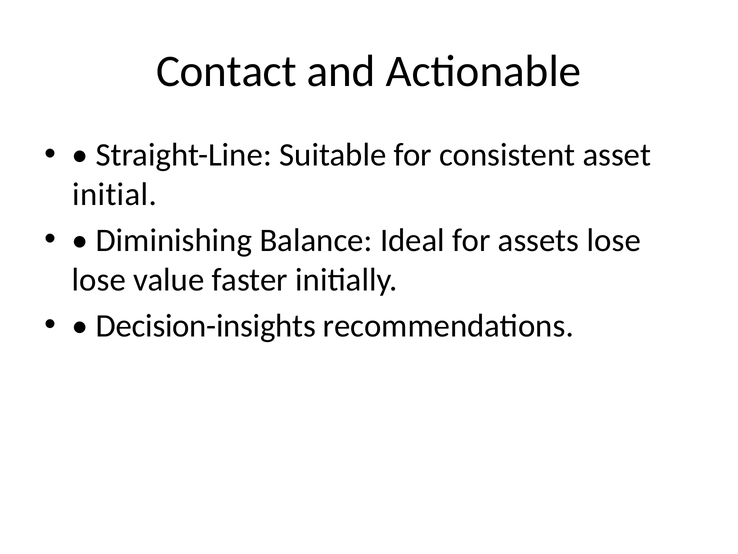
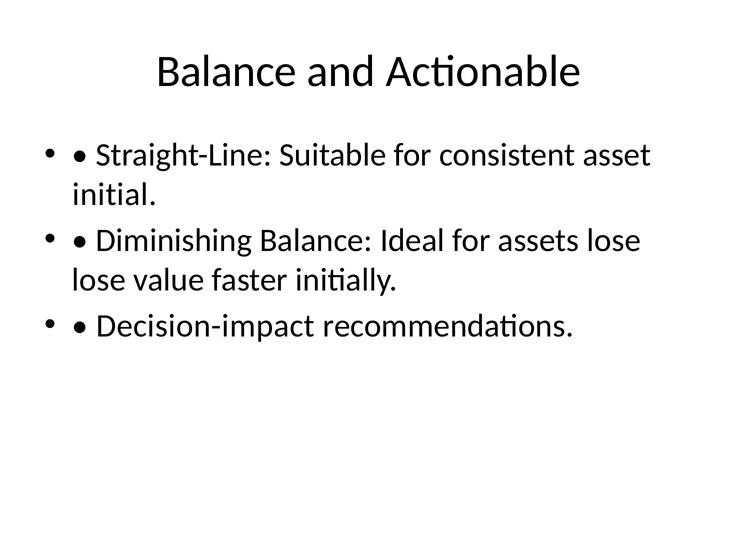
Contact at (226, 71): Contact -> Balance
Decision-insights: Decision-insights -> Decision-impact
